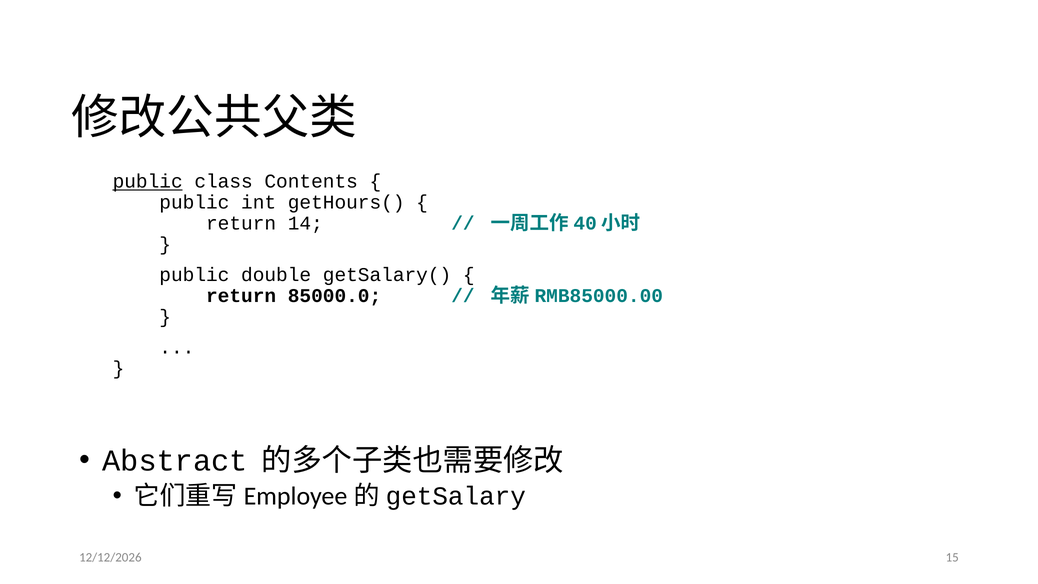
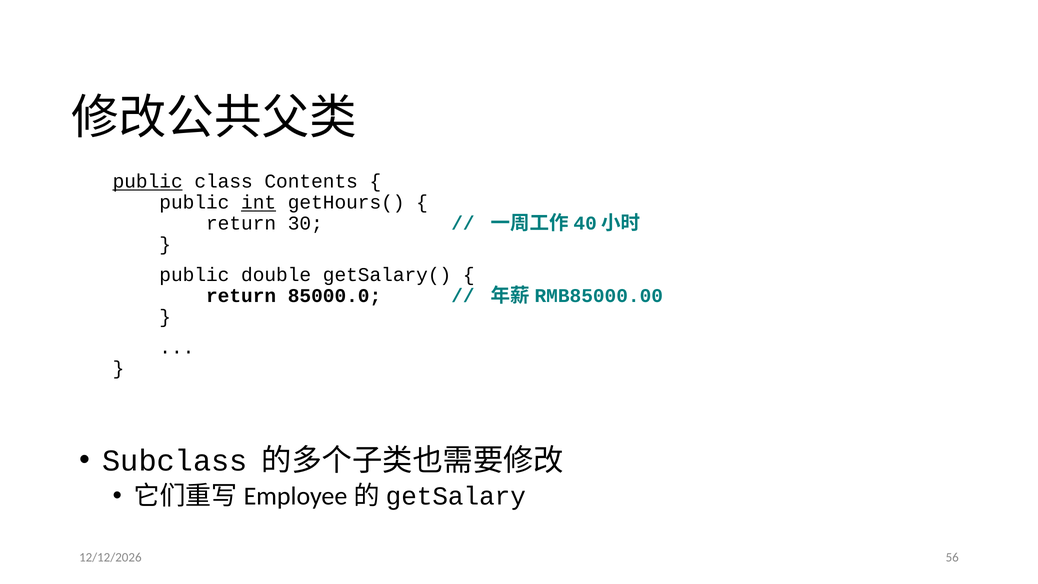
int underline: none -> present
14: 14 -> 30
Abstract: Abstract -> Subclass
15: 15 -> 56
